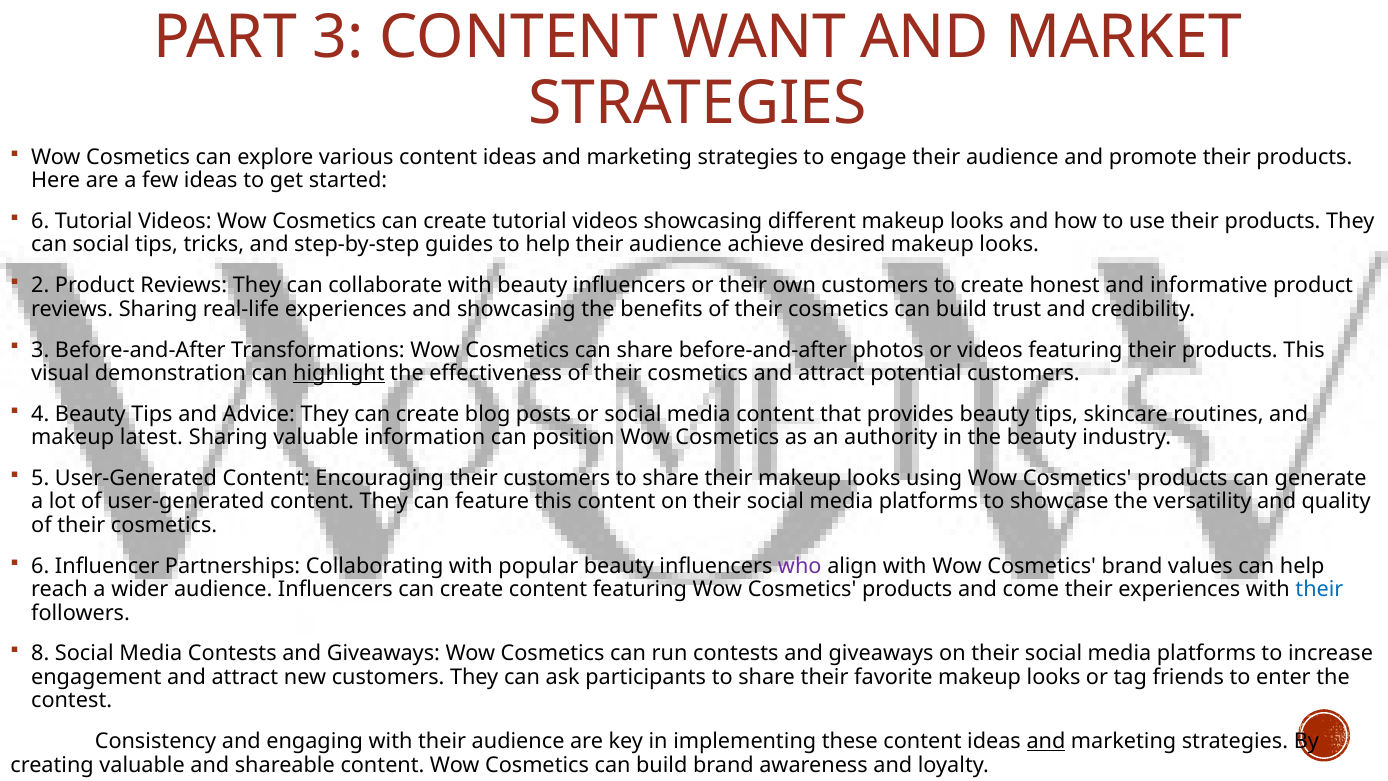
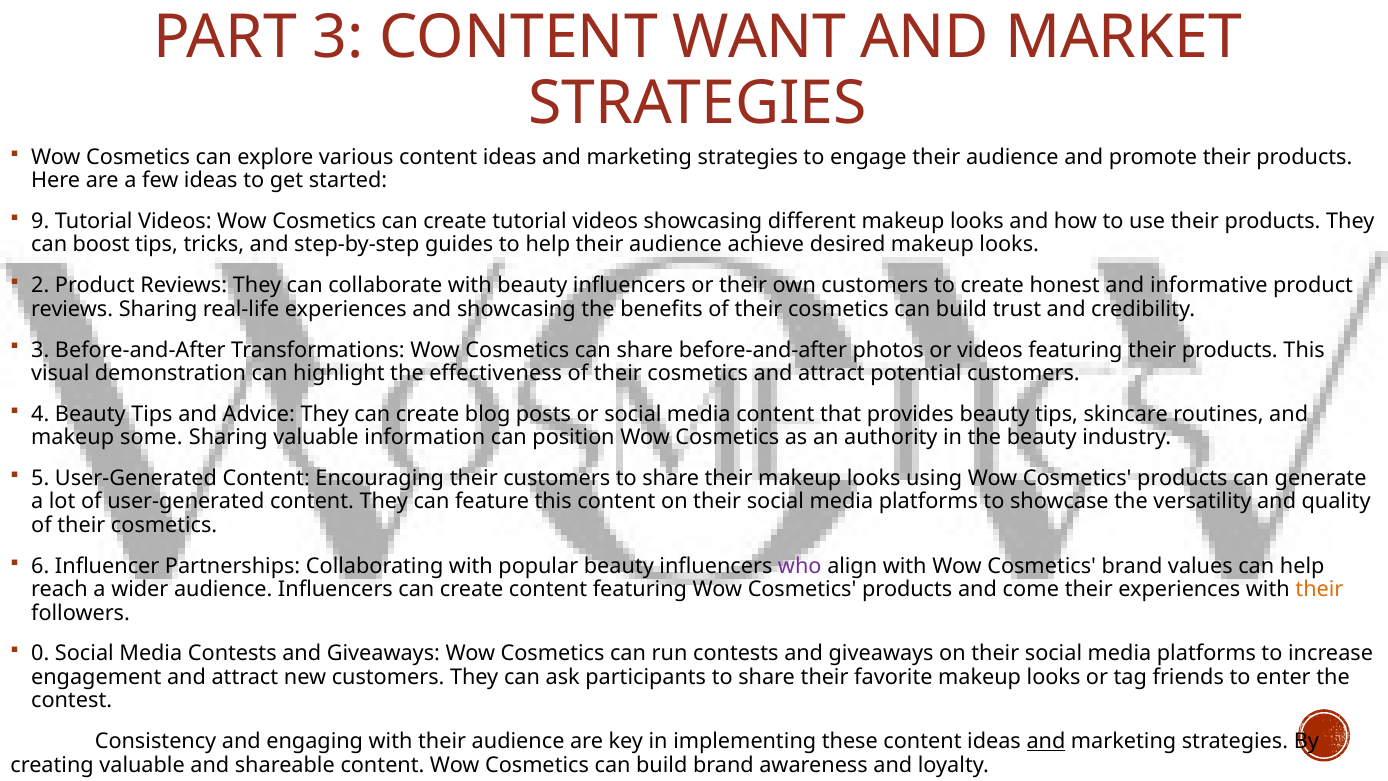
6 at (40, 221): 6 -> 9
can social: social -> boost
highlight underline: present -> none
latest: latest -> some
their at (1319, 589) colour: blue -> orange
8: 8 -> 0
